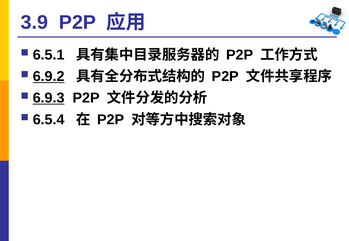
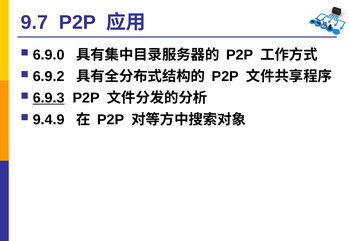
3.9: 3.9 -> 9.7
6.5.1: 6.5.1 -> 6.9.0
6.9.2 underline: present -> none
6.5.4: 6.5.4 -> 9.4.9
